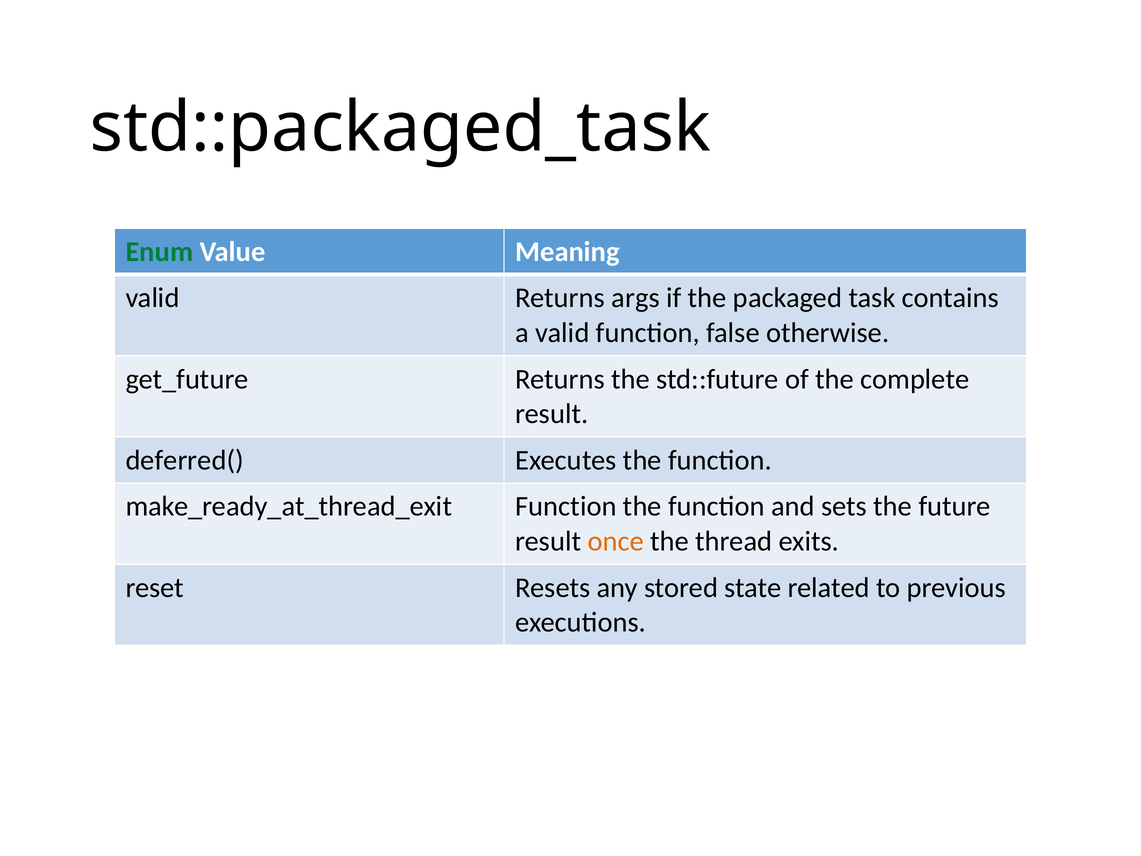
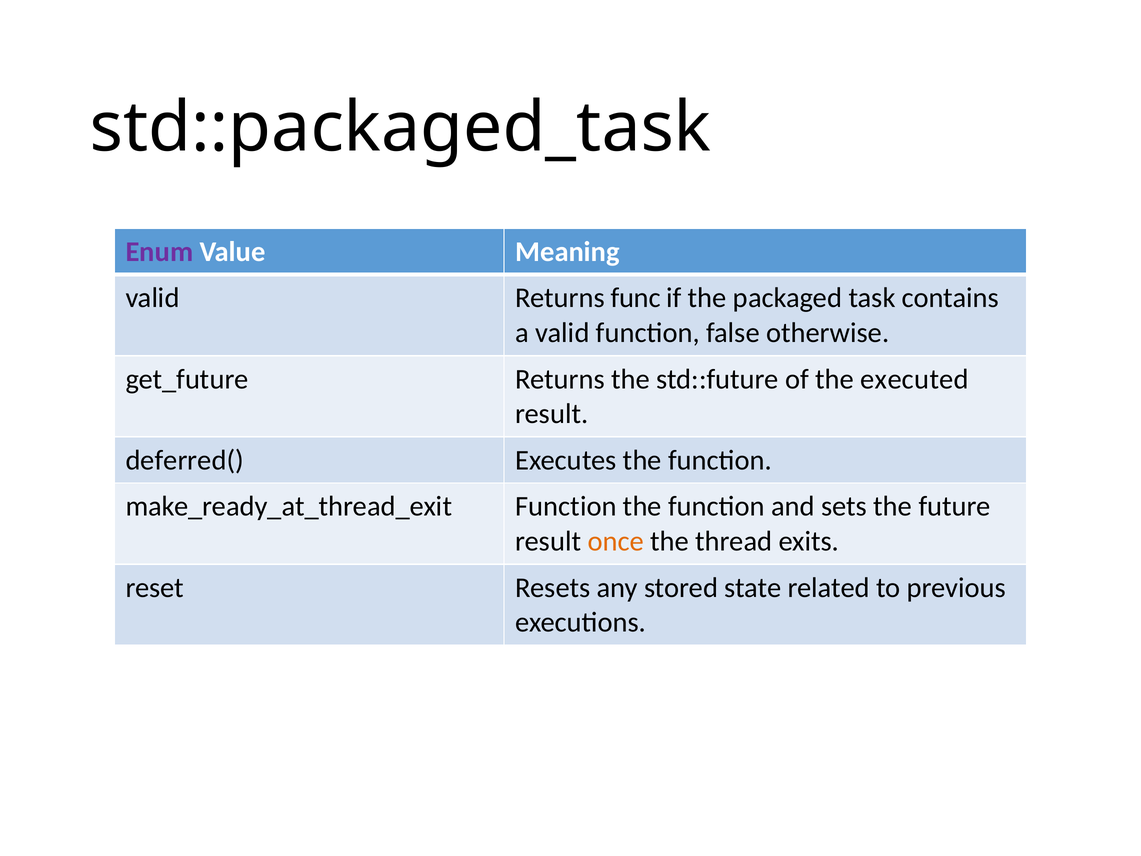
Enum colour: green -> purple
args: args -> func
complete: complete -> executed
